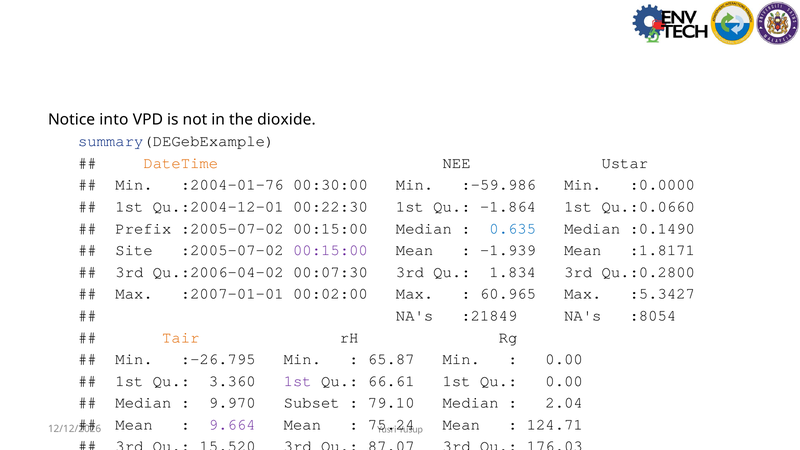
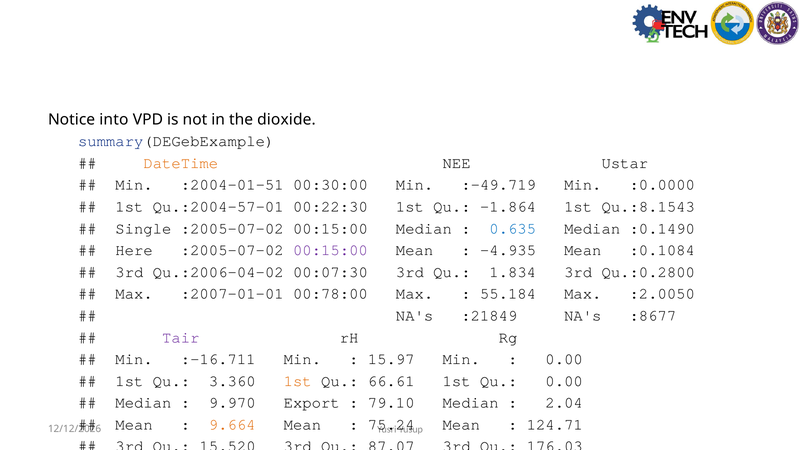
:2004-01-76: :2004-01-76 -> :2004-01-51
:-59.986: :-59.986 -> :-49.719
Qu.:2004-12-01: Qu.:2004-12-01 -> Qu.:2004-57-01
Qu.:0.0660: Qu.:0.0660 -> Qu.:8.1543
Prefix: Prefix -> Single
Site: Site -> Here
-1.939: -1.939 -> -4.935
:1.8171: :1.8171 -> :0.1084
00:02:00: 00:02:00 -> 00:78:00
60.965: 60.965 -> 55.184
:5.3427: :5.3427 -> :2.0050
:8054: :8054 -> :8677
Tair colour: orange -> purple
:-26.795: :-26.795 -> :-16.711
65.87: 65.87 -> 15.97
1st at (298, 381) colour: purple -> orange
Subset: Subset -> Export
9.664 colour: purple -> orange
